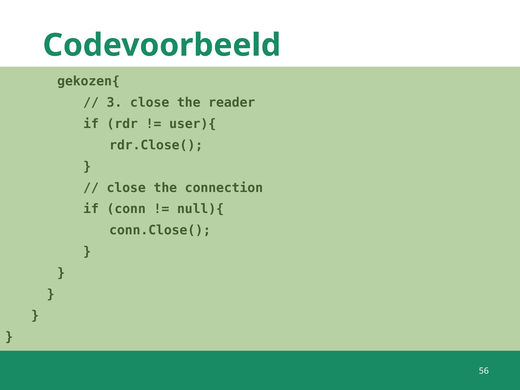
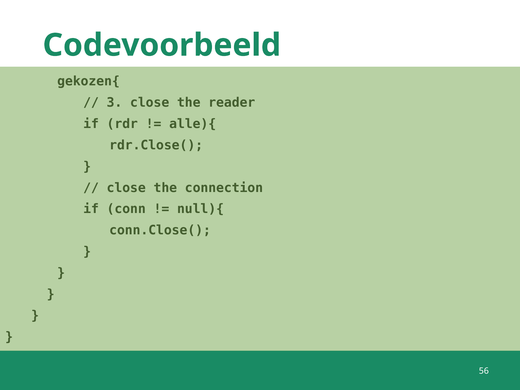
user){: user){ -> alle){
